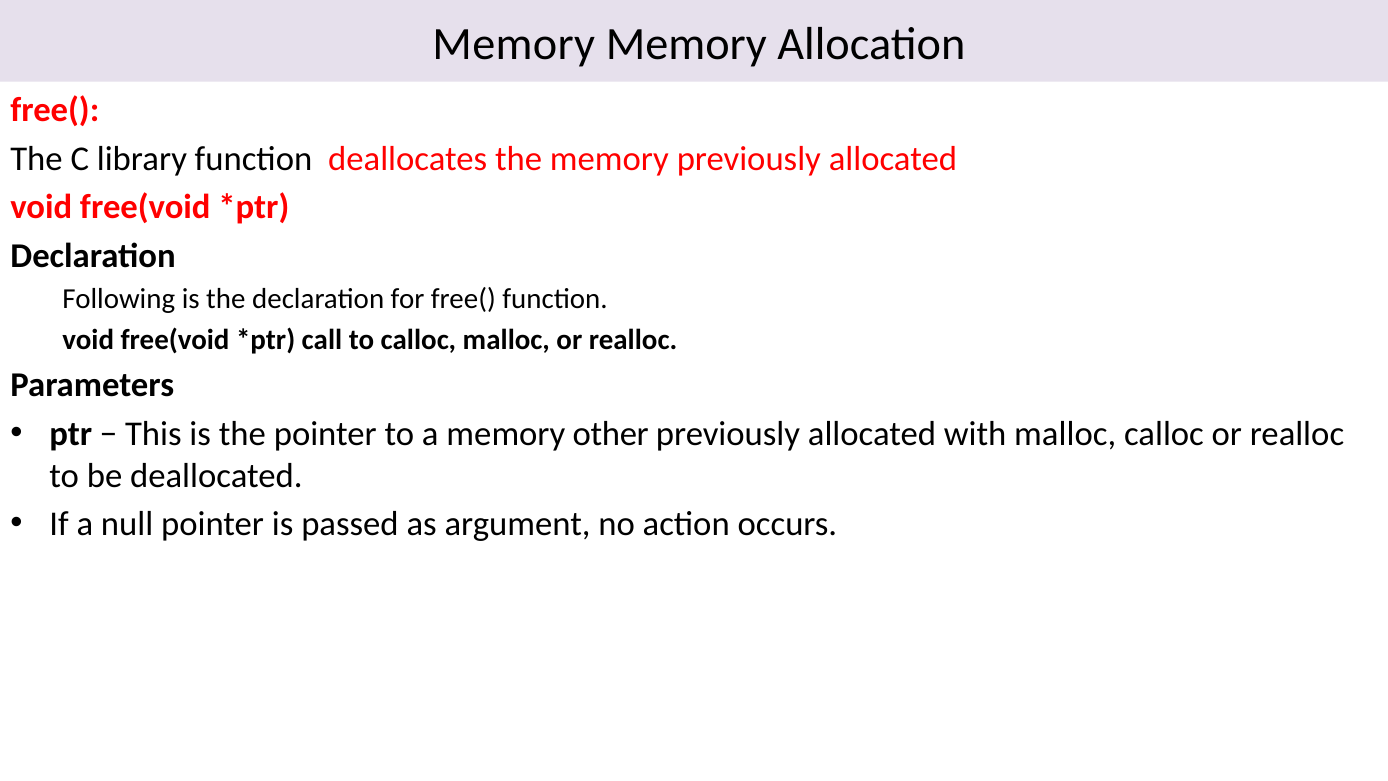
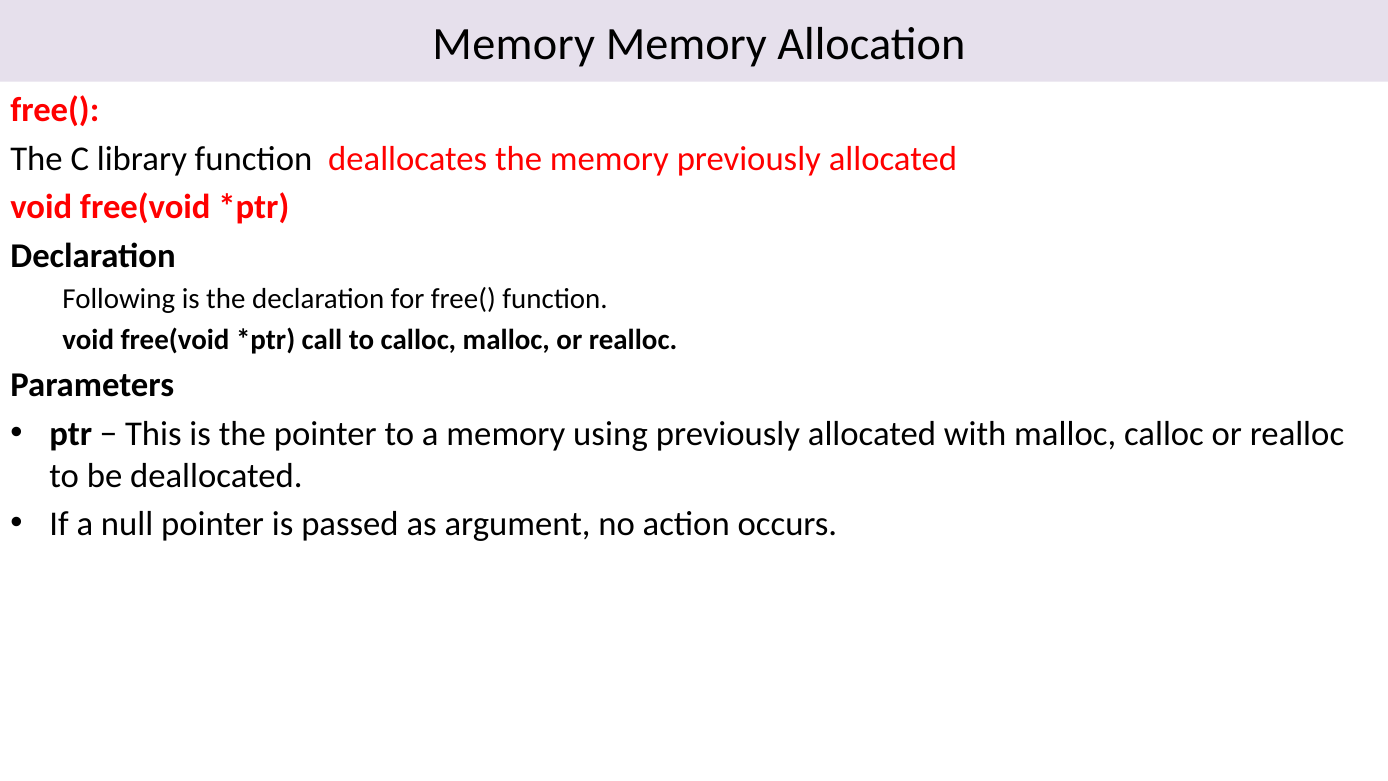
other: other -> using
